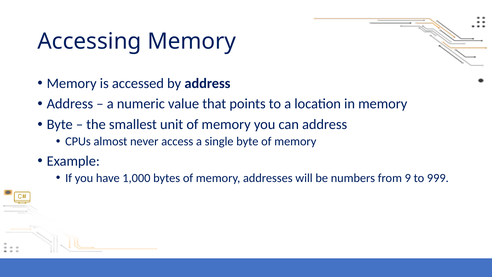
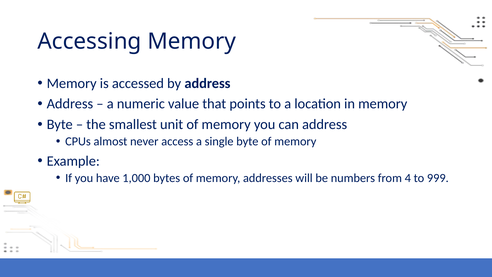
9: 9 -> 4
